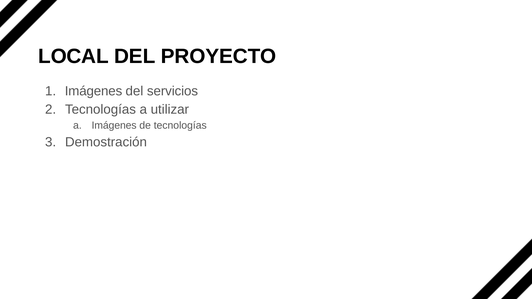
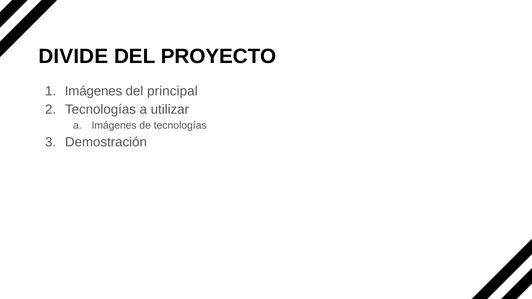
LOCAL: LOCAL -> DIVIDE
servicios: servicios -> principal
